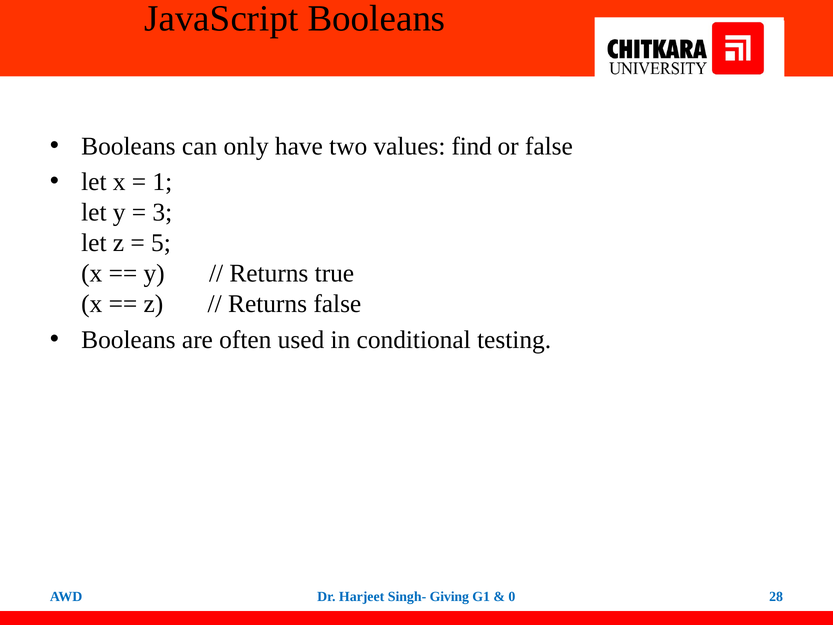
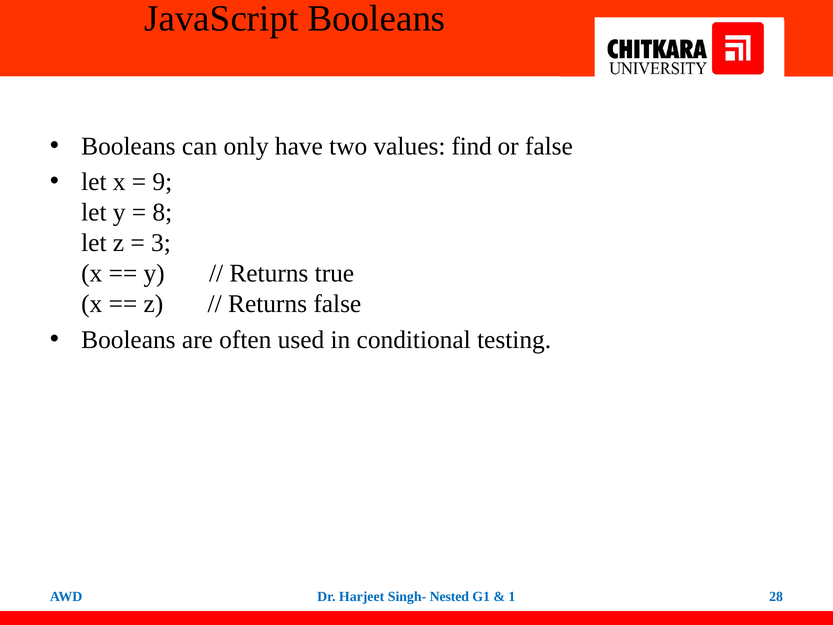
1: 1 -> 9
3: 3 -> 8
5: 5 -> 3
Giving: Giving -> Nested
0: 0 -> 1
